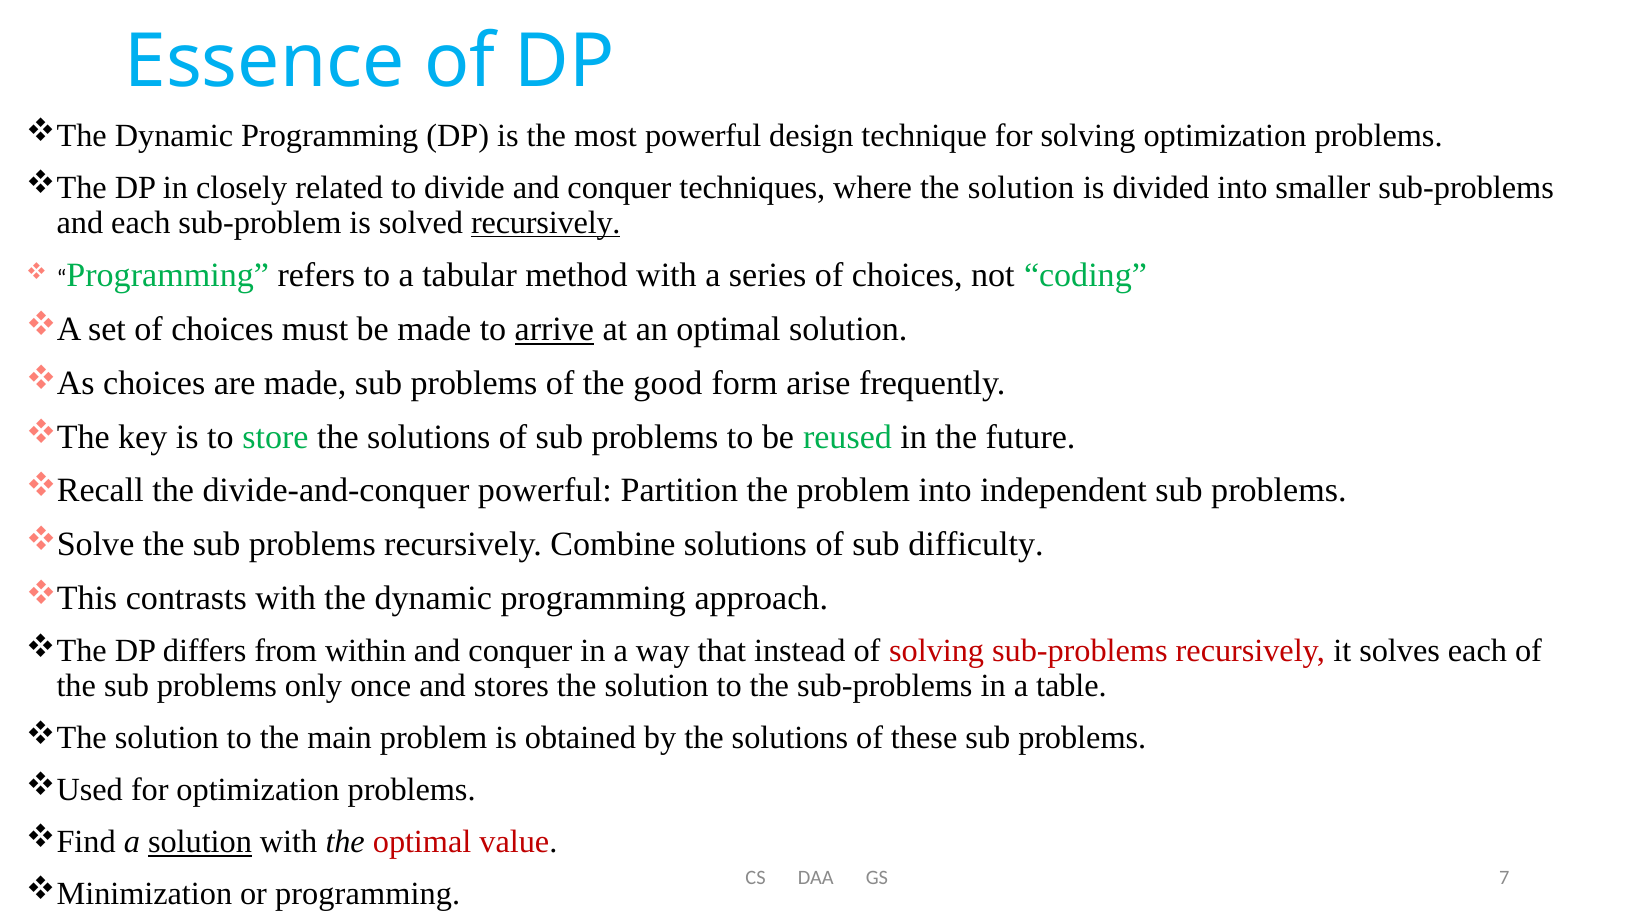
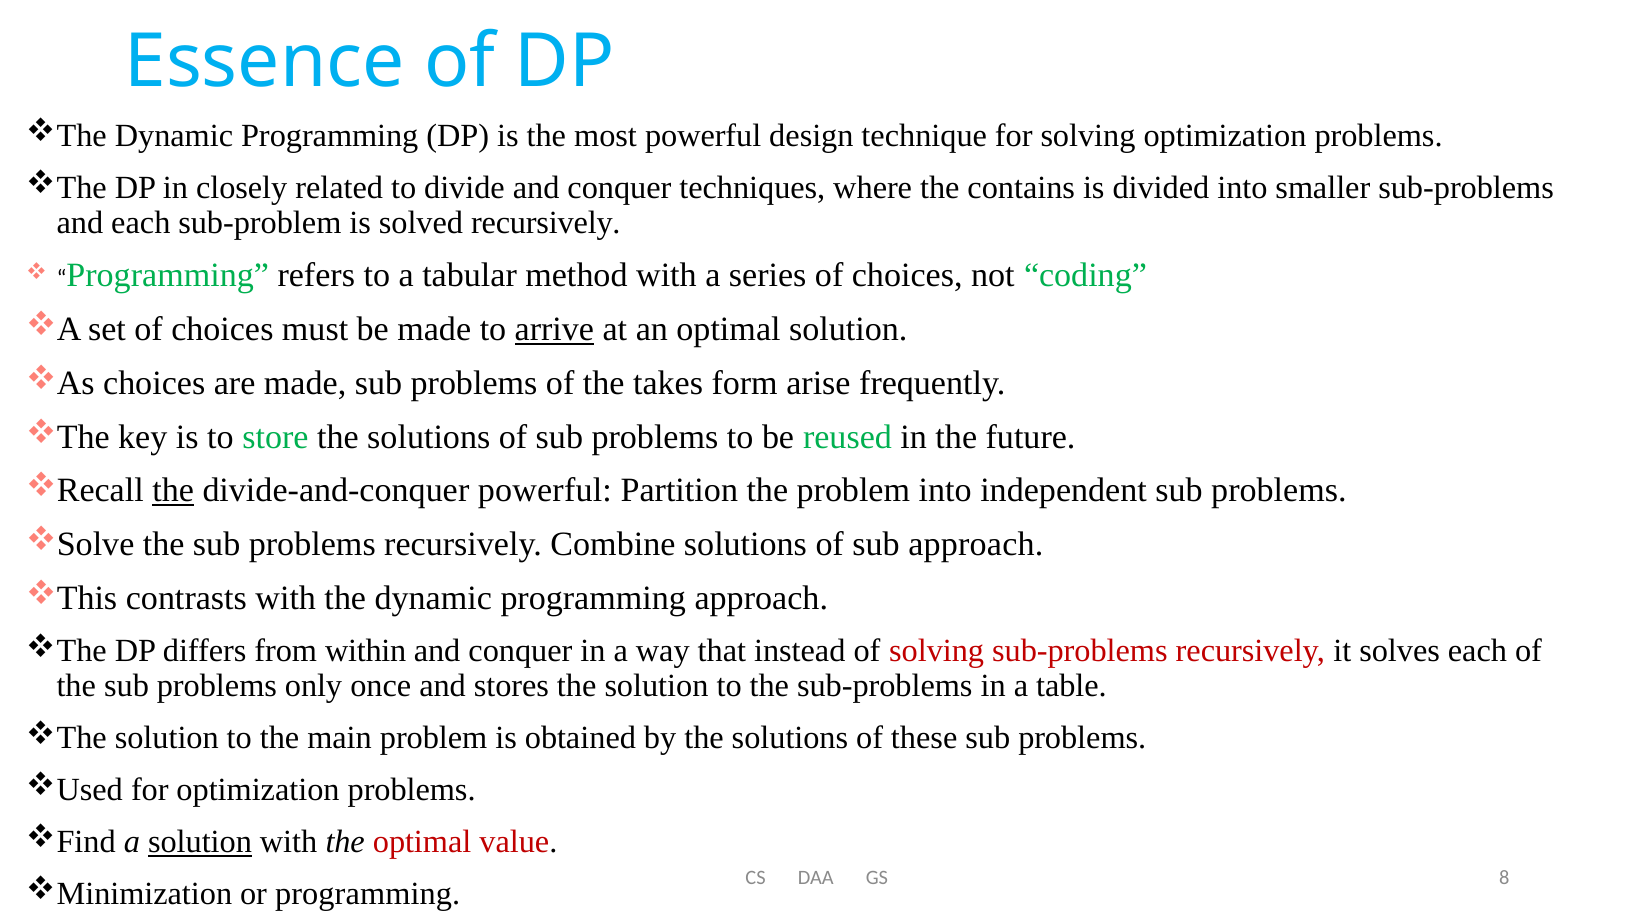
where the solution: solution -> contains
recursively at (546, 223) underline: present -> none
good: good -> takes
the at (173, 491) underline: none -> present
sub difficulty: difficulty -> approach
7: 7 -> 8
